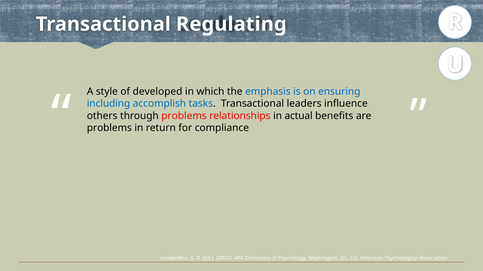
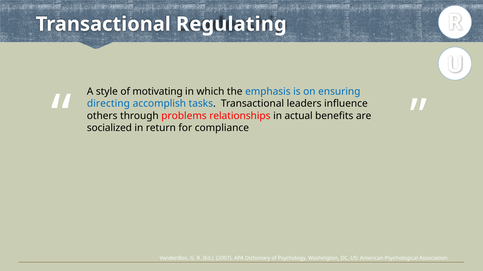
developed: developed -> motivating
including: including -> directing
problems at (109, 128): problems -> socialized
